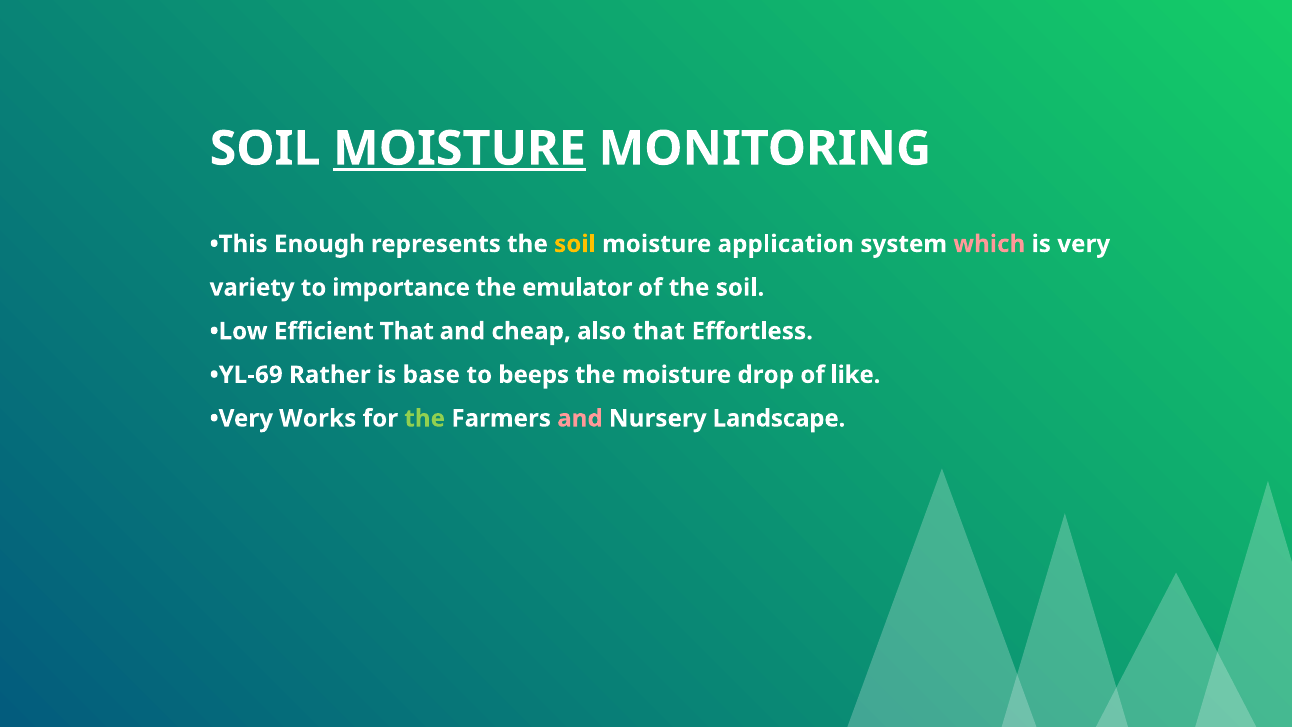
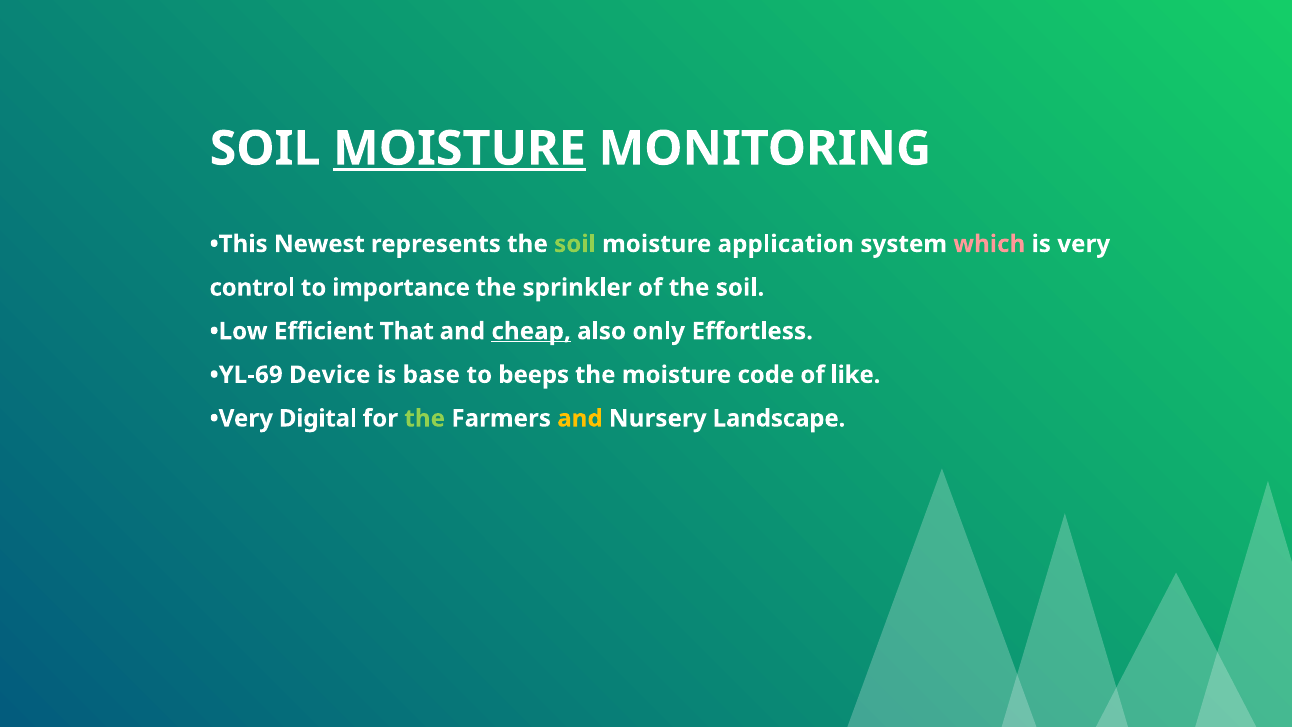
Enough: Enough -> Newest
soil at (575, 244) colour: yellow -> light green
variety: variety -> control
emulator: emulator -> sprinkler
cheap underline: none -> present
also that: that -> only
Rather: Rather -> Device
drop: drop -> code
Works: Works -> Digital
and at (580, 418) colour: pink -> yellow
